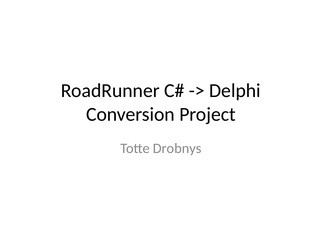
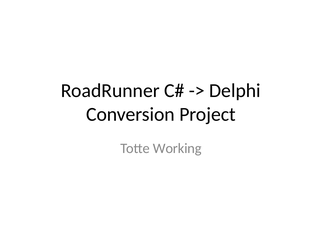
Drobnys: Drobnys -> Working
